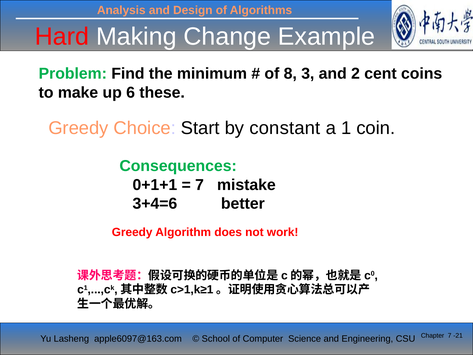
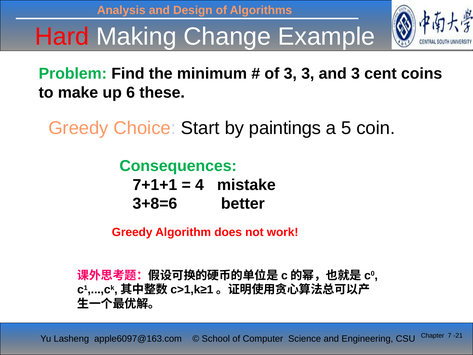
of 8: 8 -> 3
and 2: 2 -> 3
constant: constant -> paintings
1: 1 -> 5
0+1+1: 0+1+1 -> 7+1+1
7 at (200, 185): 7 -> 4
3+4=6: 3+4=6 -> 3+8=6
